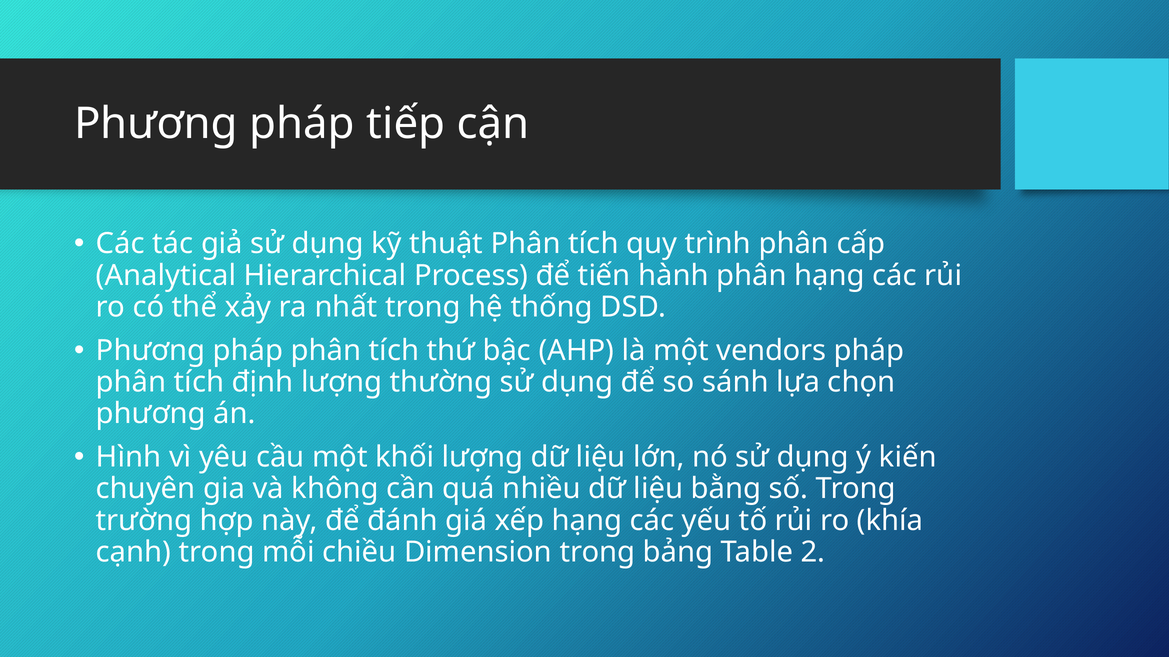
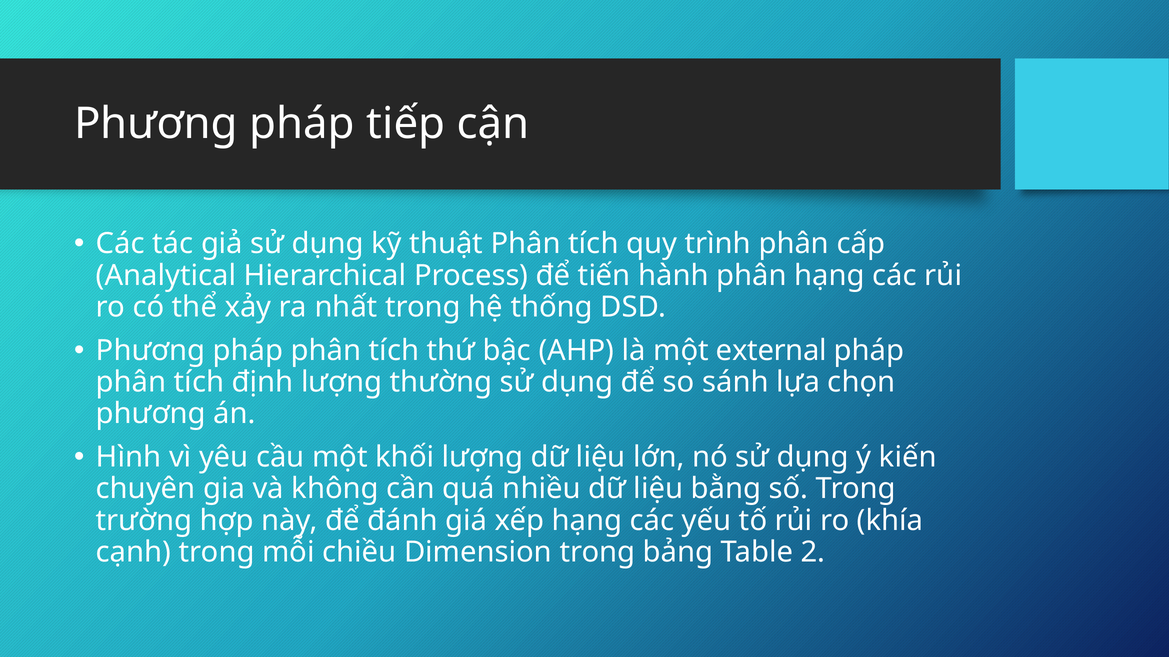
vendors: vendors -> external
